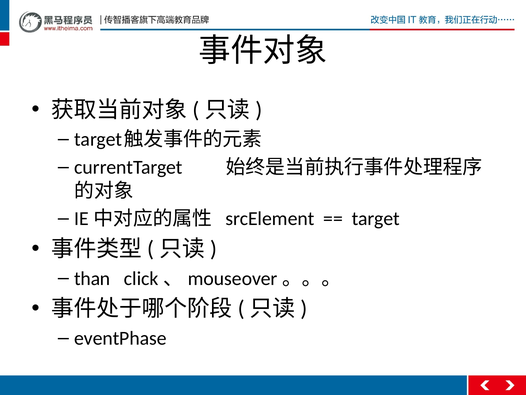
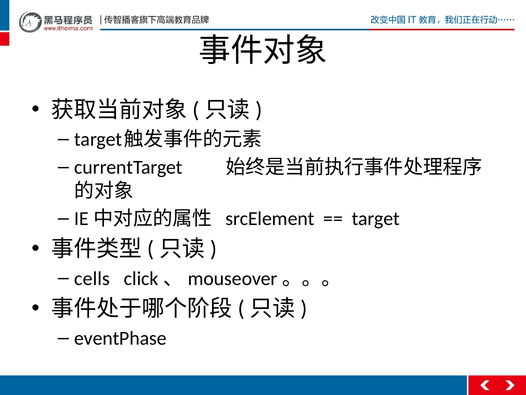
than: than -> cells
